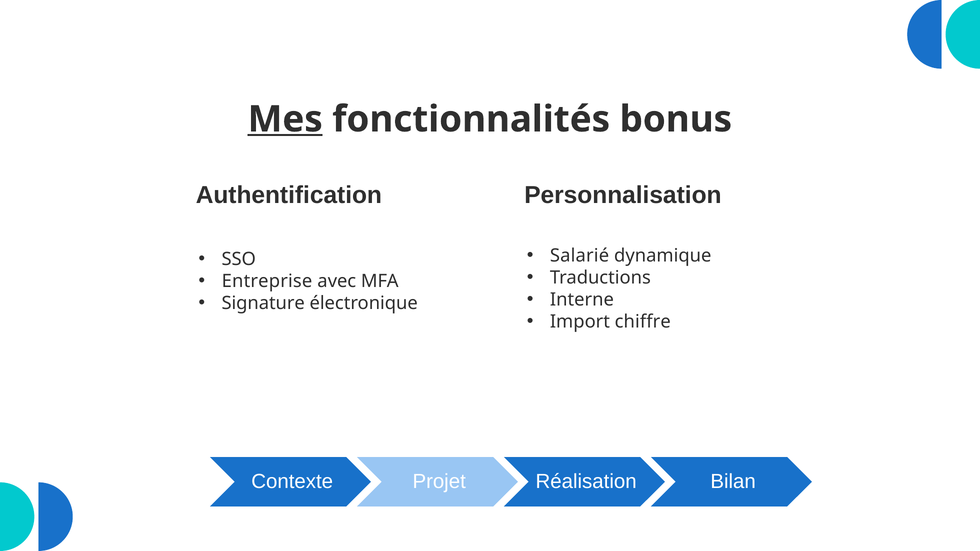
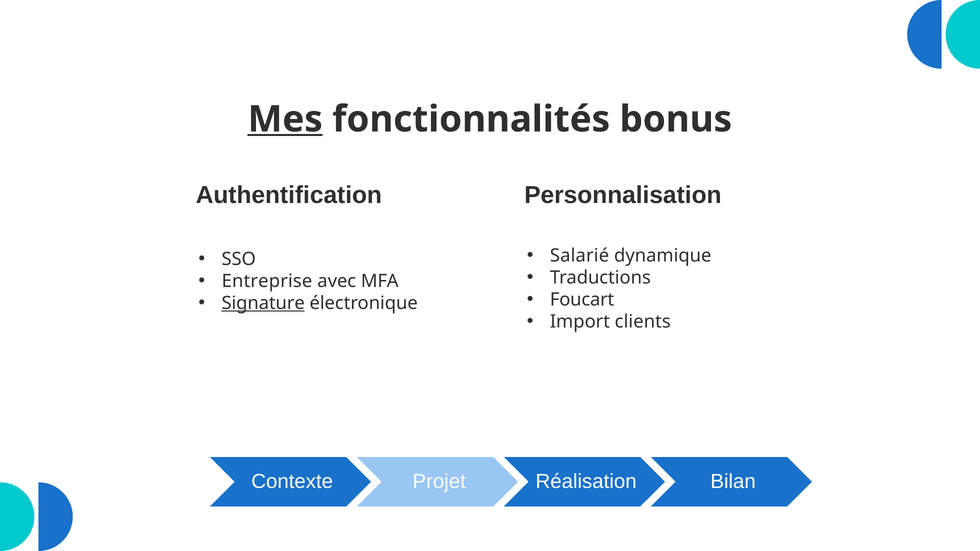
Interne: Interne -> Foucart
Signature underline: none -> present
chiffre: chiffre -> clients
